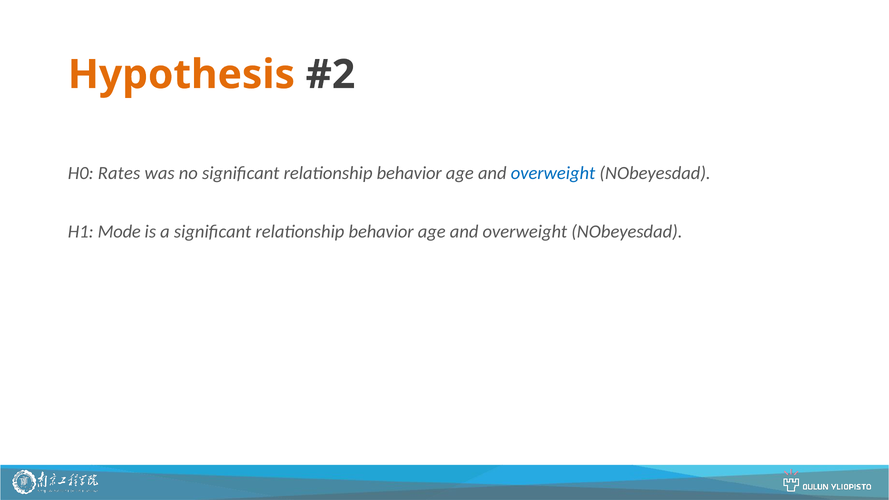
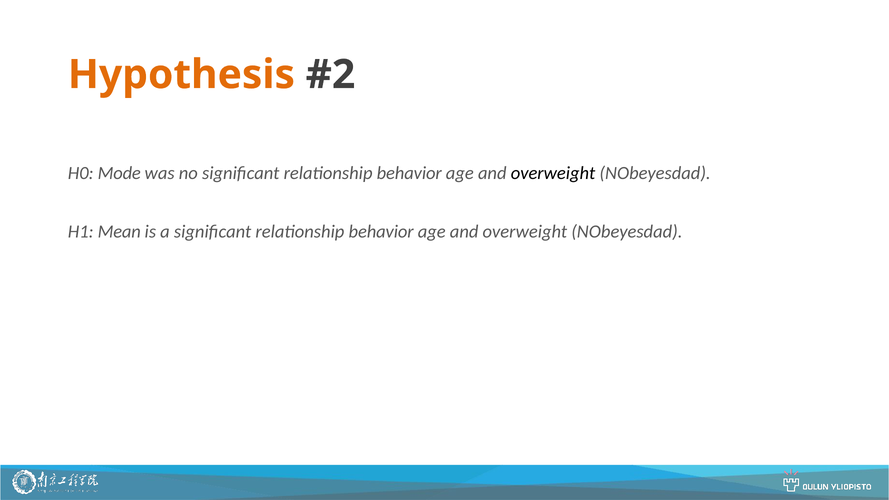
Rates: Rates -> Mode
overweight at (553, 173) colour: blue -> black
Mode: Mode -> Mean
